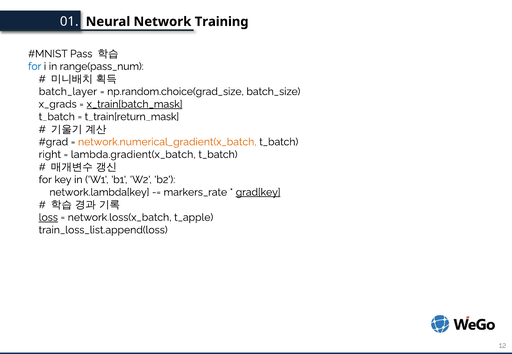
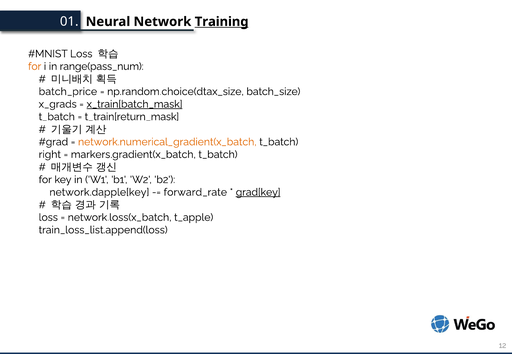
Training underline: none -> present
Pass at (81, 54): Pass -> Loss
for at (35, 66) colour: blue -> orange
batch_layer: batch_layer -> batch_price
np.random.choice(grad_size: np.random.choice(grad_size -> np.random.choice(dtax_size
lambda.gradient(x_batch: lambda.gradient(x_batch -> markers.gradient(x_batch
network.lambda[key: network.lambda[key -> network.dapple[key
markers_rate: markers_rate -> forward_rate
loss at (48, 218) underline: present -> none
